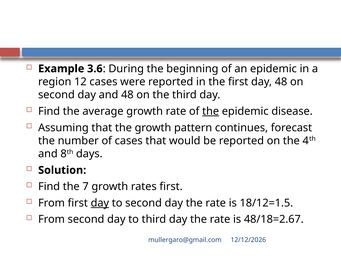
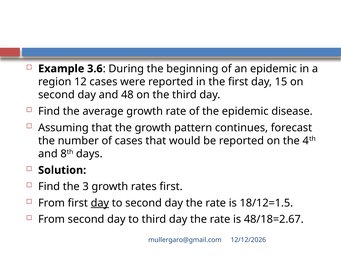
day 48: 48 -> 15
the at (211, 111) underline: present -> none
7: 7 -> 3
